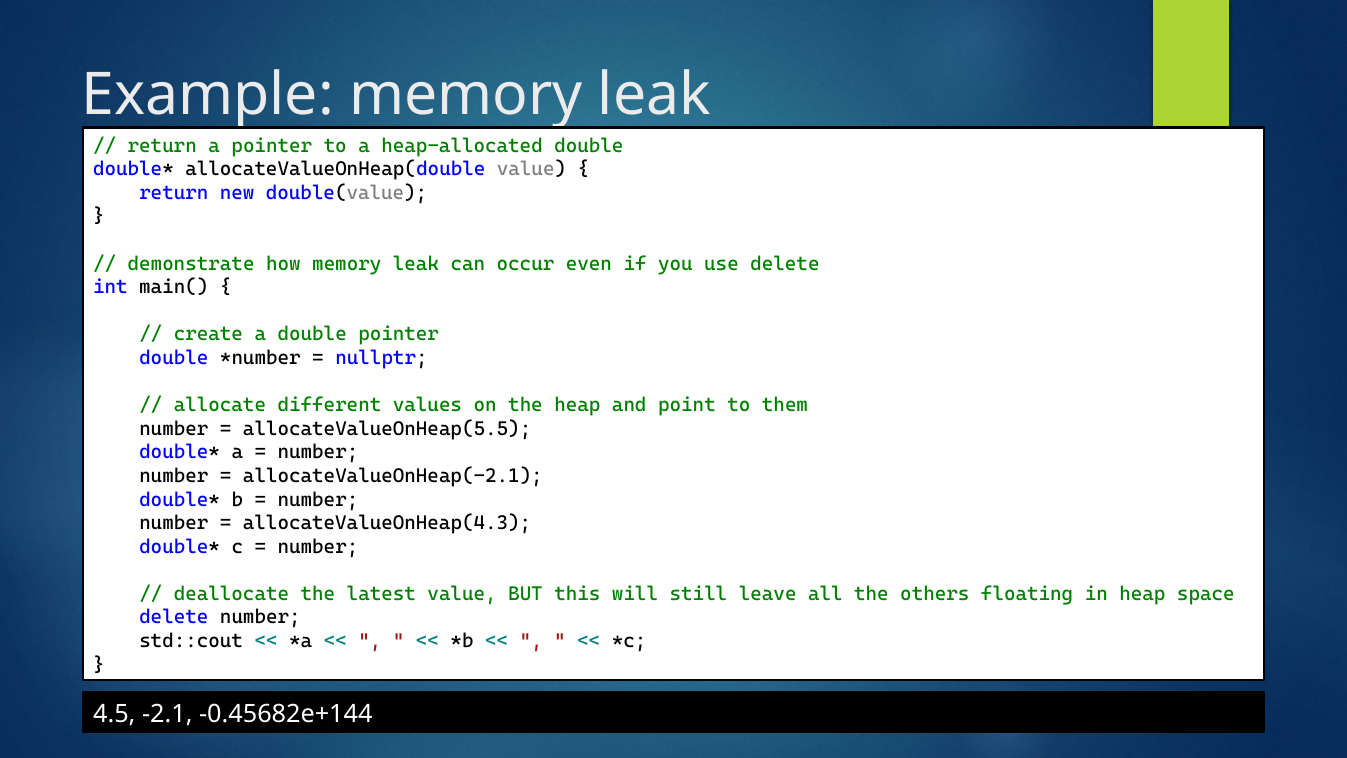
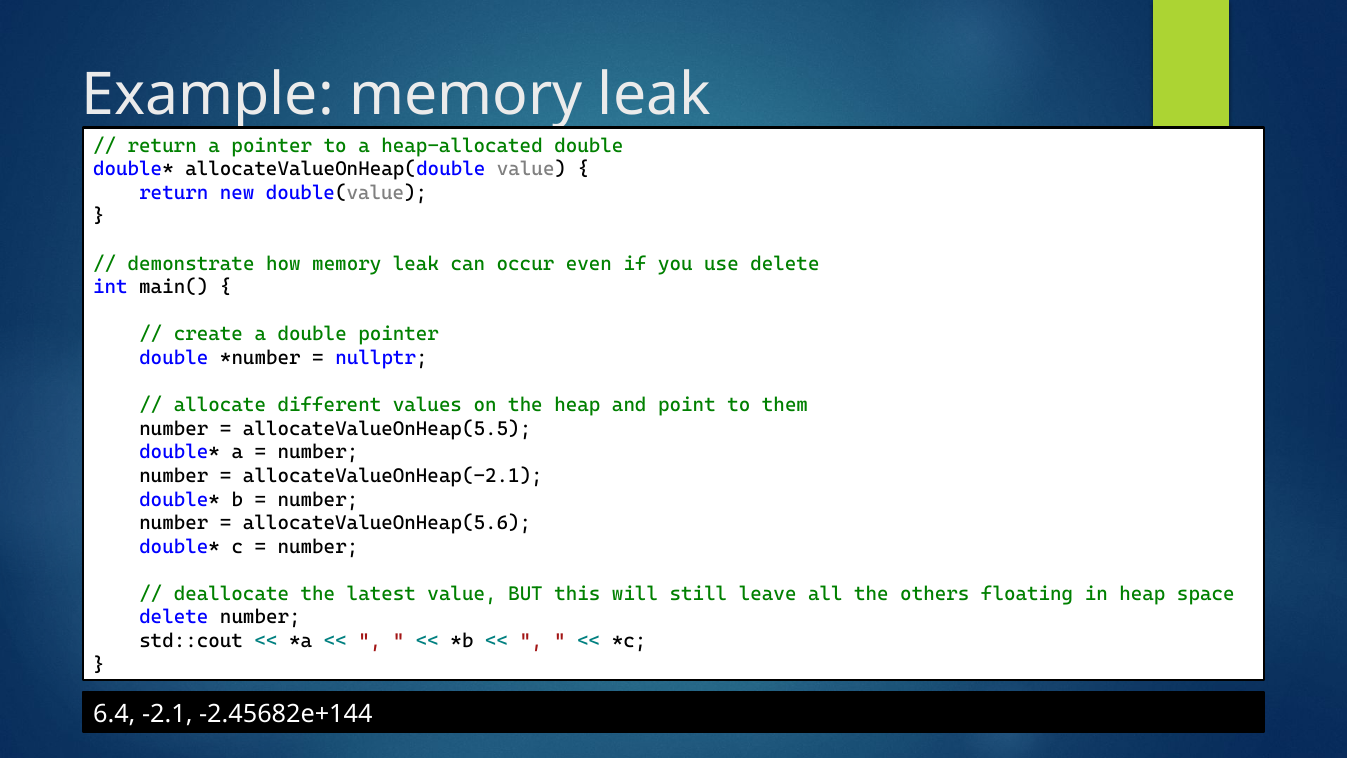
allocateValueOnHeap(4.3: allocateValueOnHeap(4.3 -> allocateValueOnHeap(5.6
4.5: 4.5 -> 6.4
-0.45682e+144: -0.45682e+144 -> -2.45682e+144
